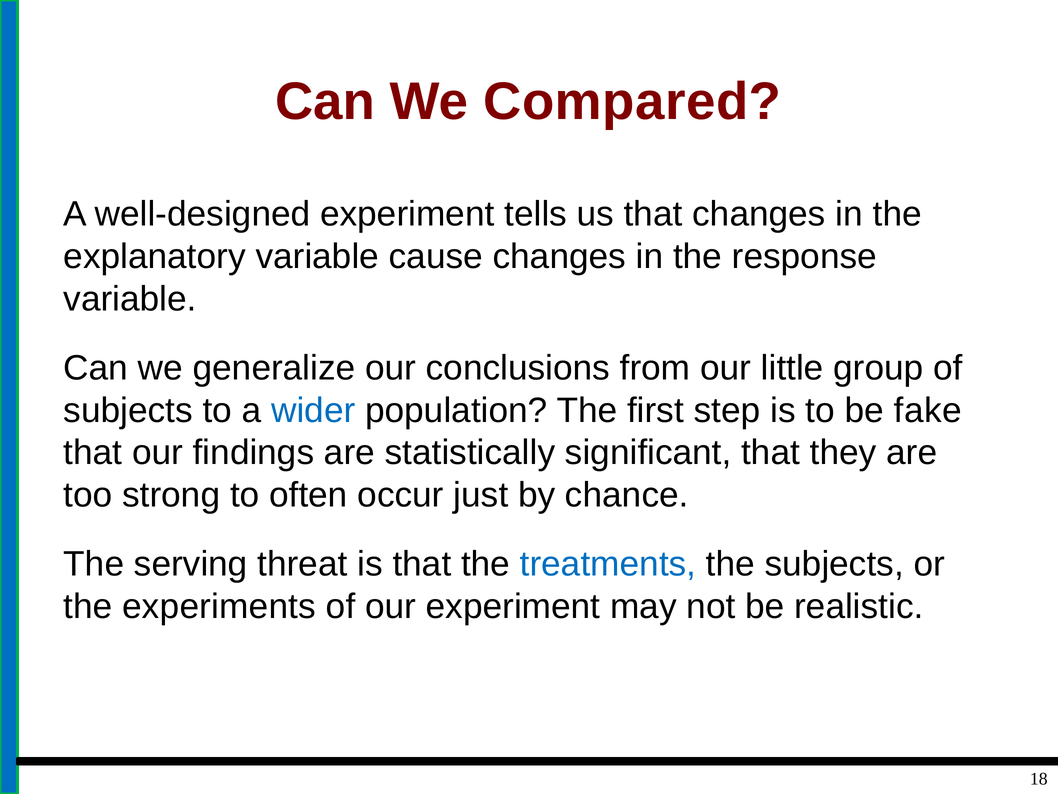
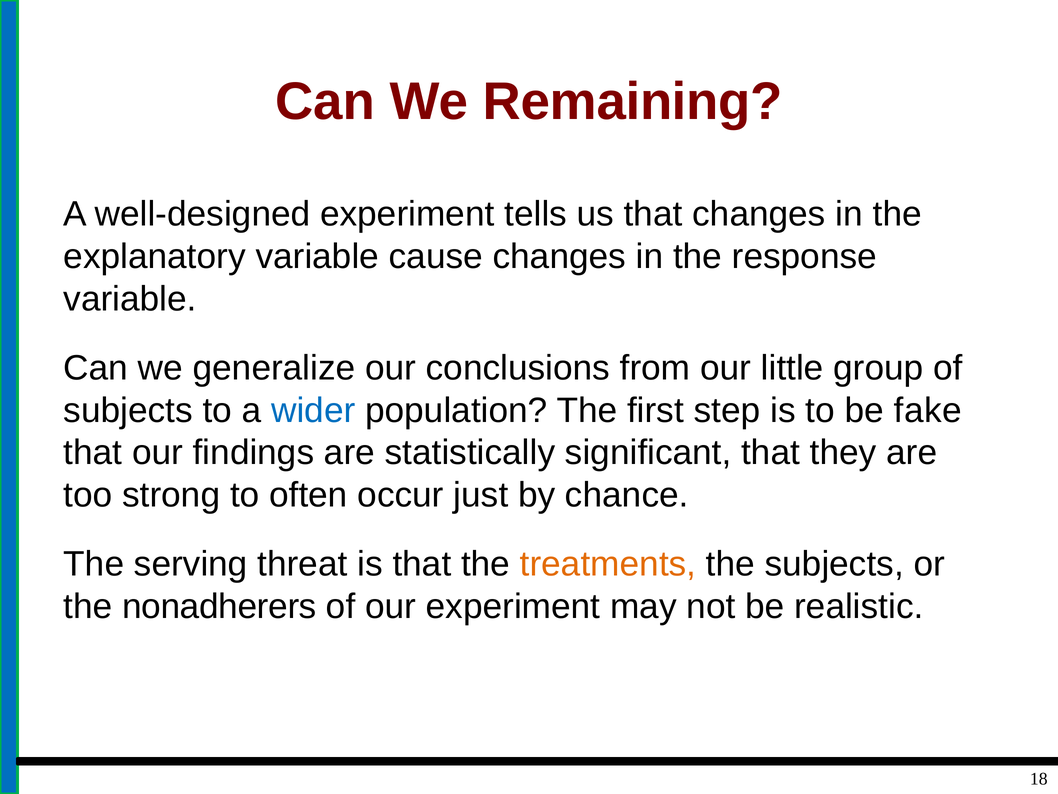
Compared: Compared -> Remaining
treatments colour: blue -> orange
experiments: experiments -> nonadherers
